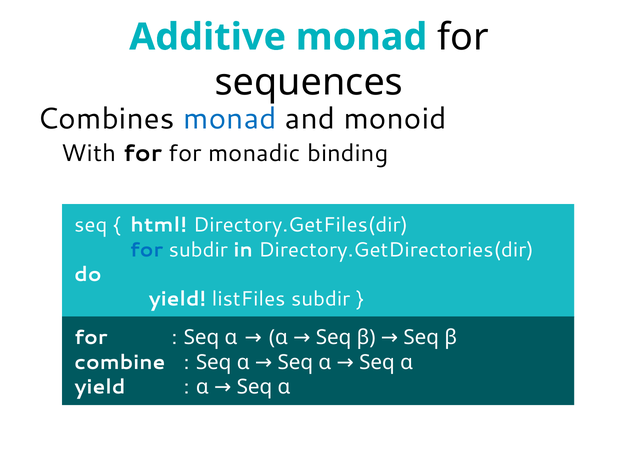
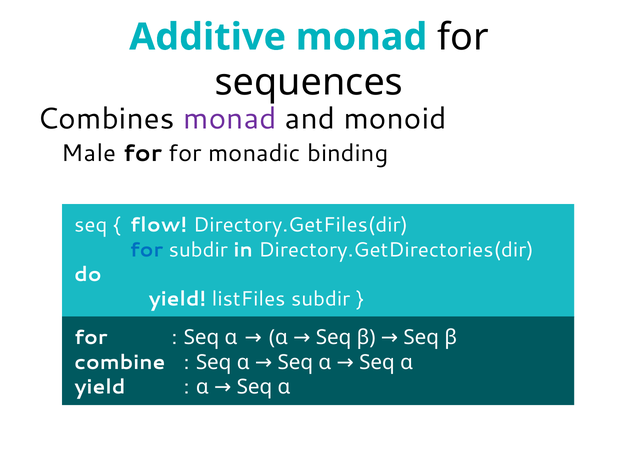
monad at (230, 119) colour: blue -> purple
With: With -> Male
html: html -> flow
